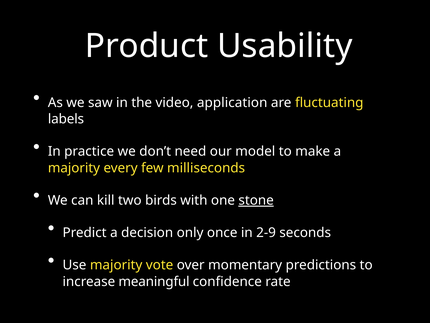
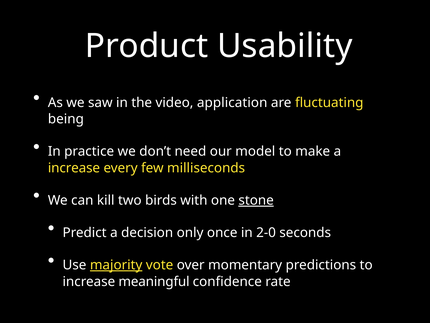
labels: labels -> being
majority at (74, 168): majority -> increase
2-9: 2-9 -> 2-0
majority at (116, 265) underline: none -> present
